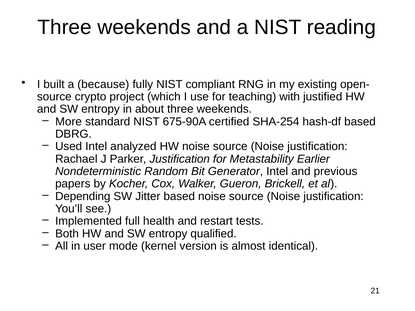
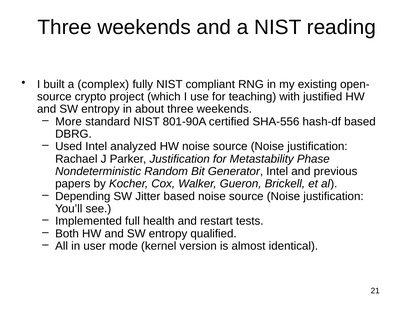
because: because -> complex
675-90A: 675-90A -> 801-90A
SHA-254: SHA-254 -> SHA-556
Earlier: Earlier -> Phase
